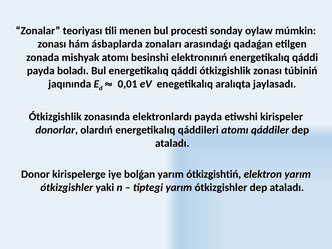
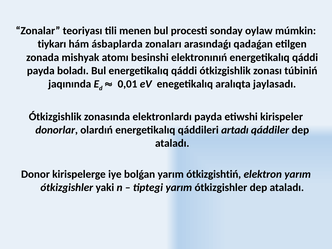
zonası at (52, 44): zonası -> tiykarı
qáddileri atomı: atomı -> artadı
